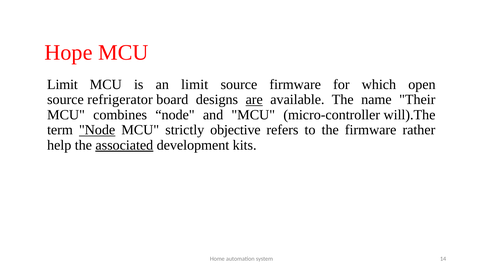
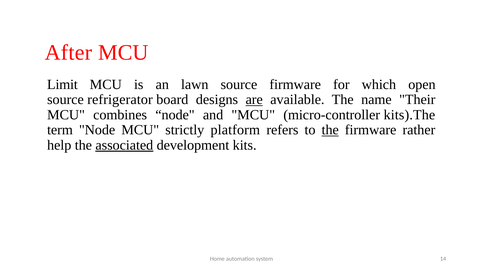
Hope: Hope -> After
an limit: limit -> lawn
will).The: will).The -> kits).The
Node at (97, 130) underline: present -> none
objective: objective -> platform
the at (330, 130) underline: none -> present
